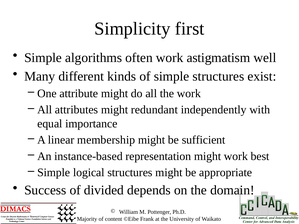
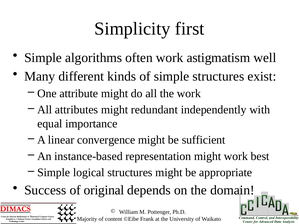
membership: membership -> convergence
divided: divided -> original
